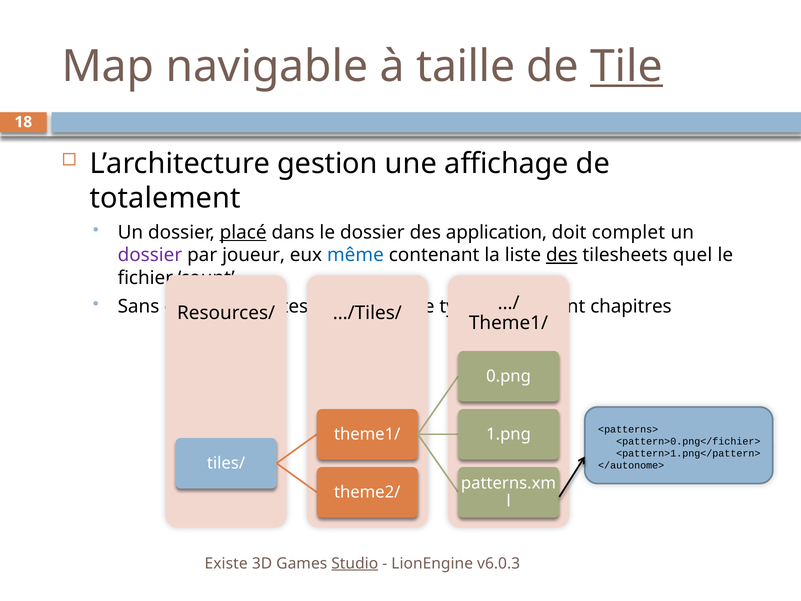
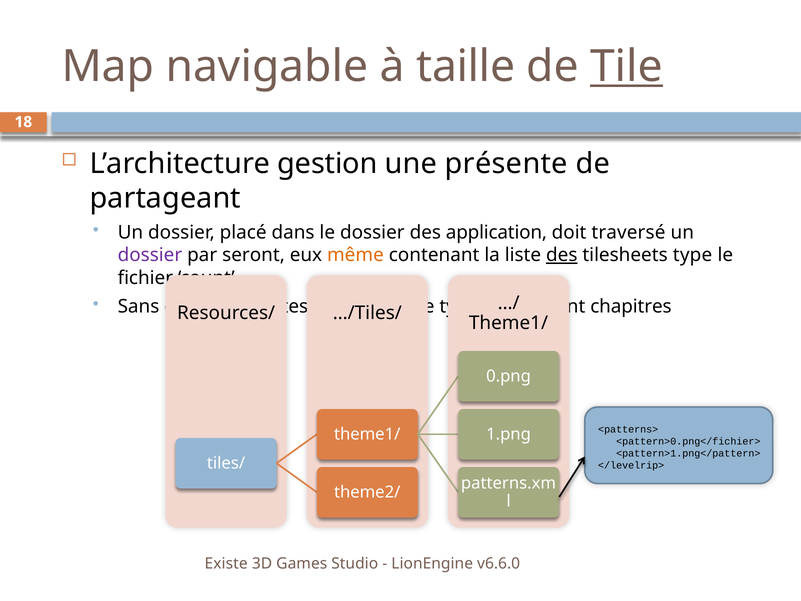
affichage: affichage -> présente
totalement: totalement -> partageant
placé underline: present -> none
complet: complet -> traversé
par joueur: joueur -> seront
même colour: blue -> orange
tilesheets quel: quel -> type
</autonome>: </autonome> -> </levelrip>
Studio underline: present -> none
v6.0.3: v6.0.3 -> v6.6.0
